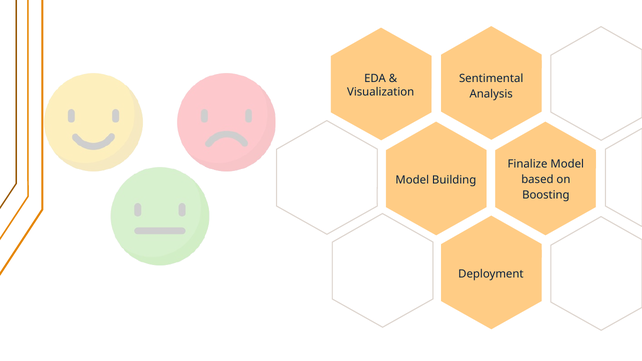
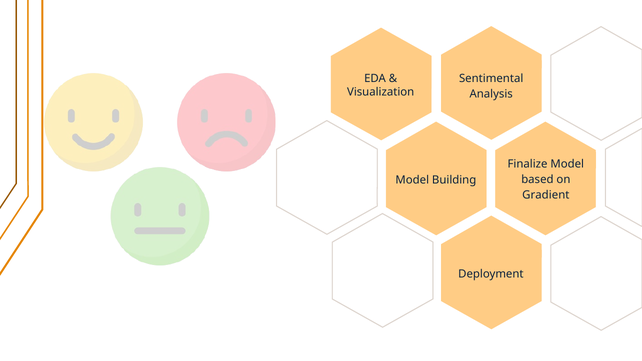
Boosting: Boosting -> Gradient
